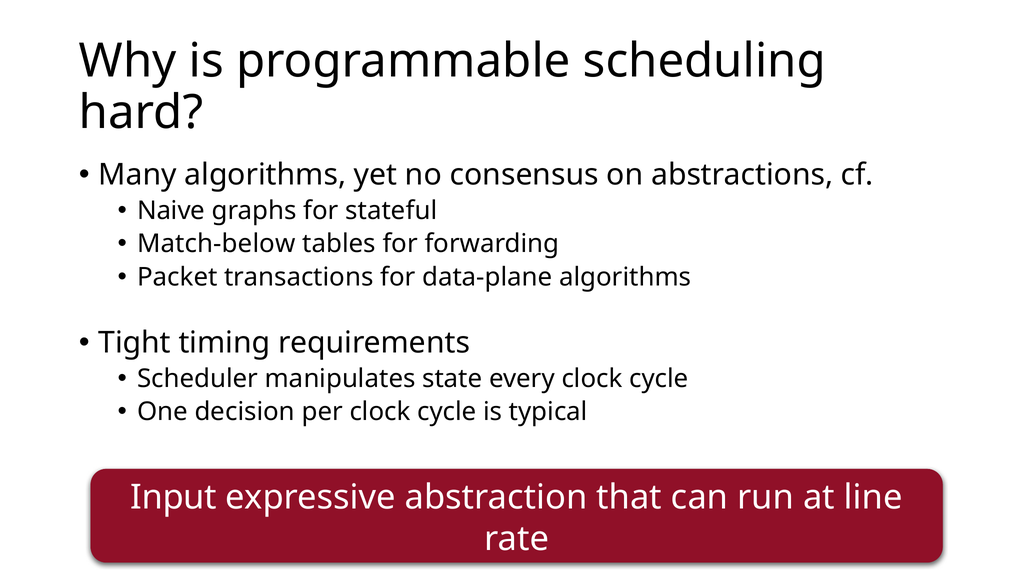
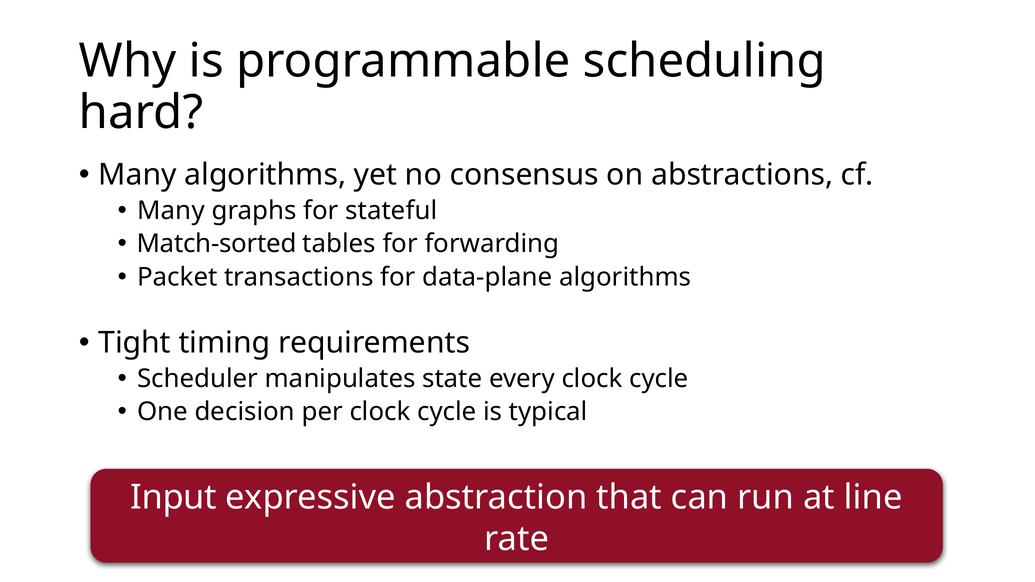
Naive at (171, 211): Naive -> Many
Match-below: Match-below -> Match-sorted
